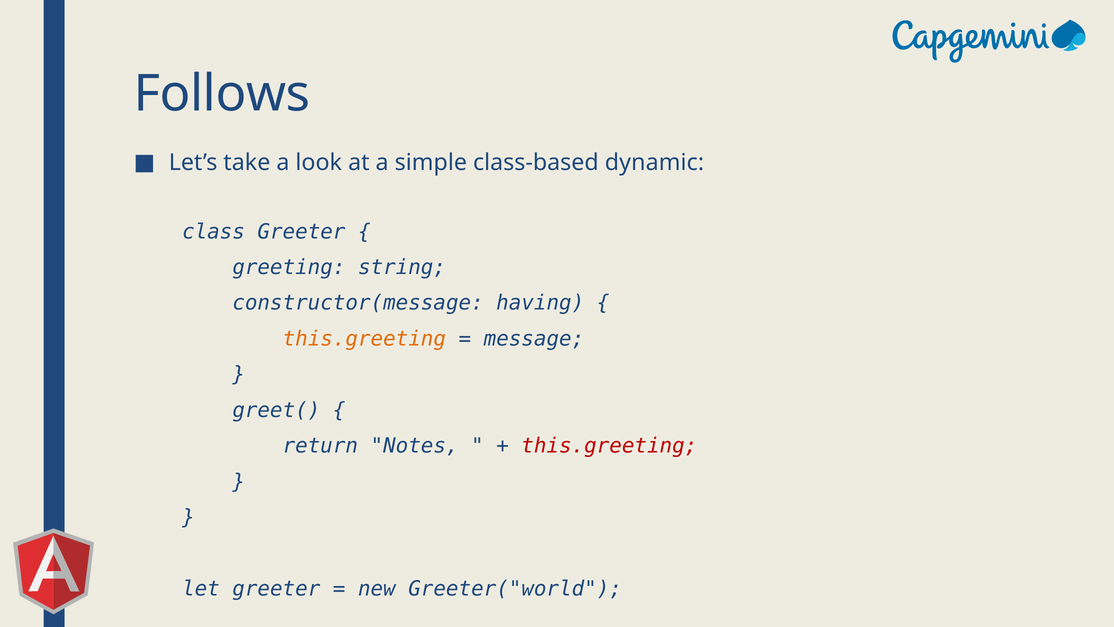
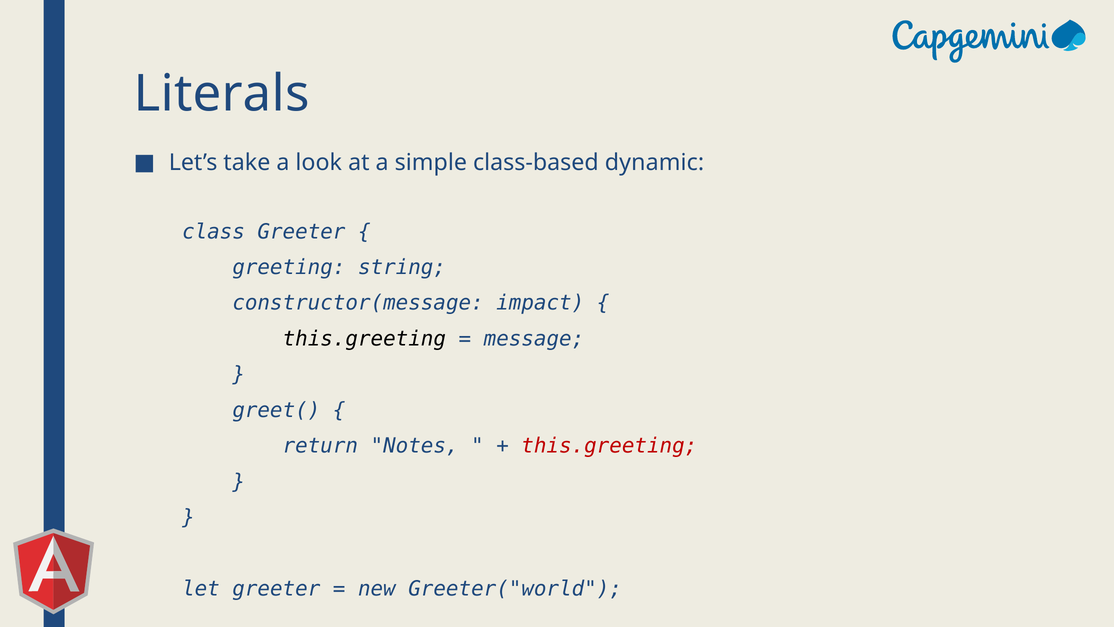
Follows: Follows -> Literals
having: having -> impact
this.greeting at (364, 339) colour: orange -> black
